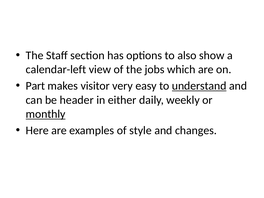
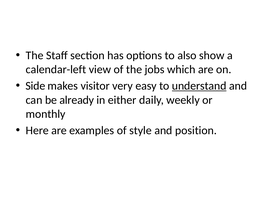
Part: Part -> Side
header: header -> already
monthly underline: present -> none
changes: changes -> position
